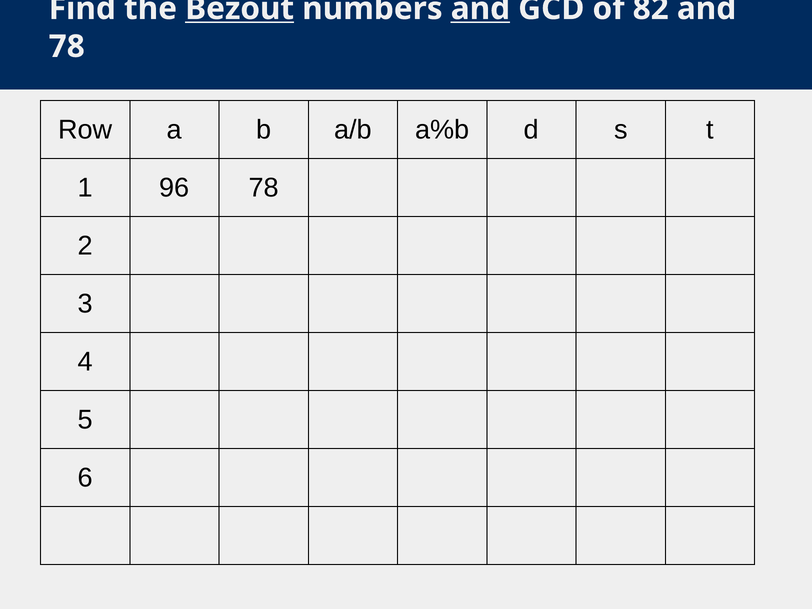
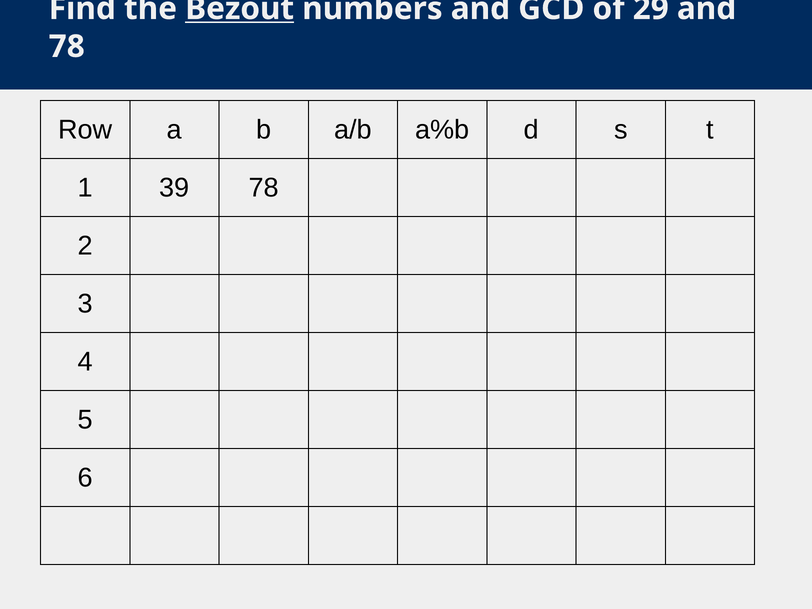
and at (480, 9) underline: present -> none
82: 82 -> 29
96: 96 -> 39
